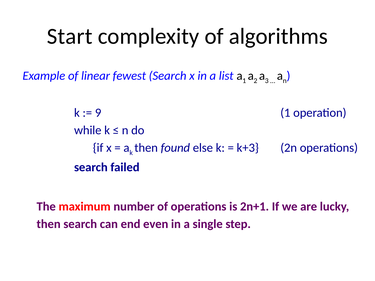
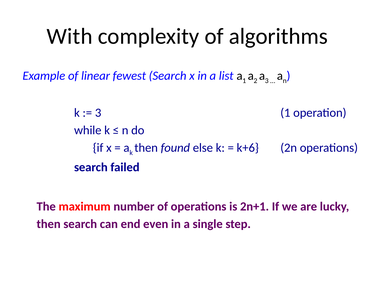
Start: Start -> With
9 at (98, 113): 9 -> 3
k+3: k+3 -> k+6
